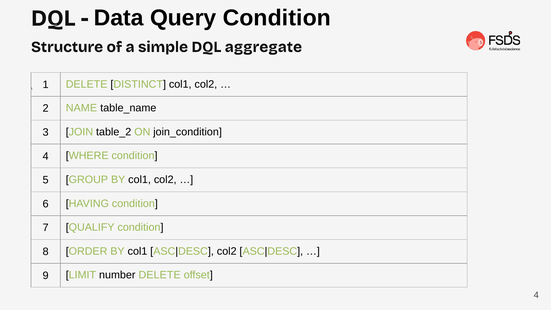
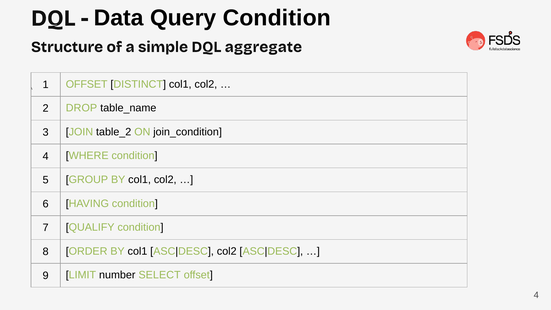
1 DELETE: DELETE -> OFFSET
NAME: NAME -> DROP
number DELETE: DELETE -> SELECT
